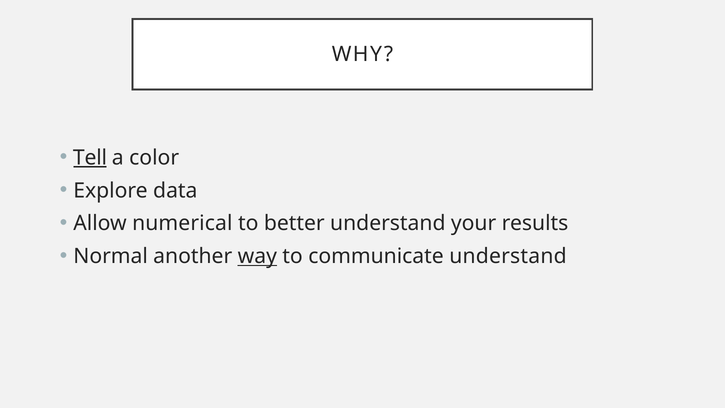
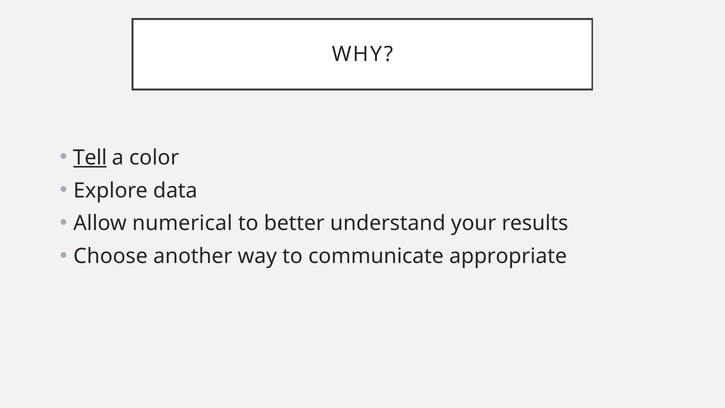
Normal: Normal -> Choose
way underline: present -> none
communicate understand: understand -> appropriate
